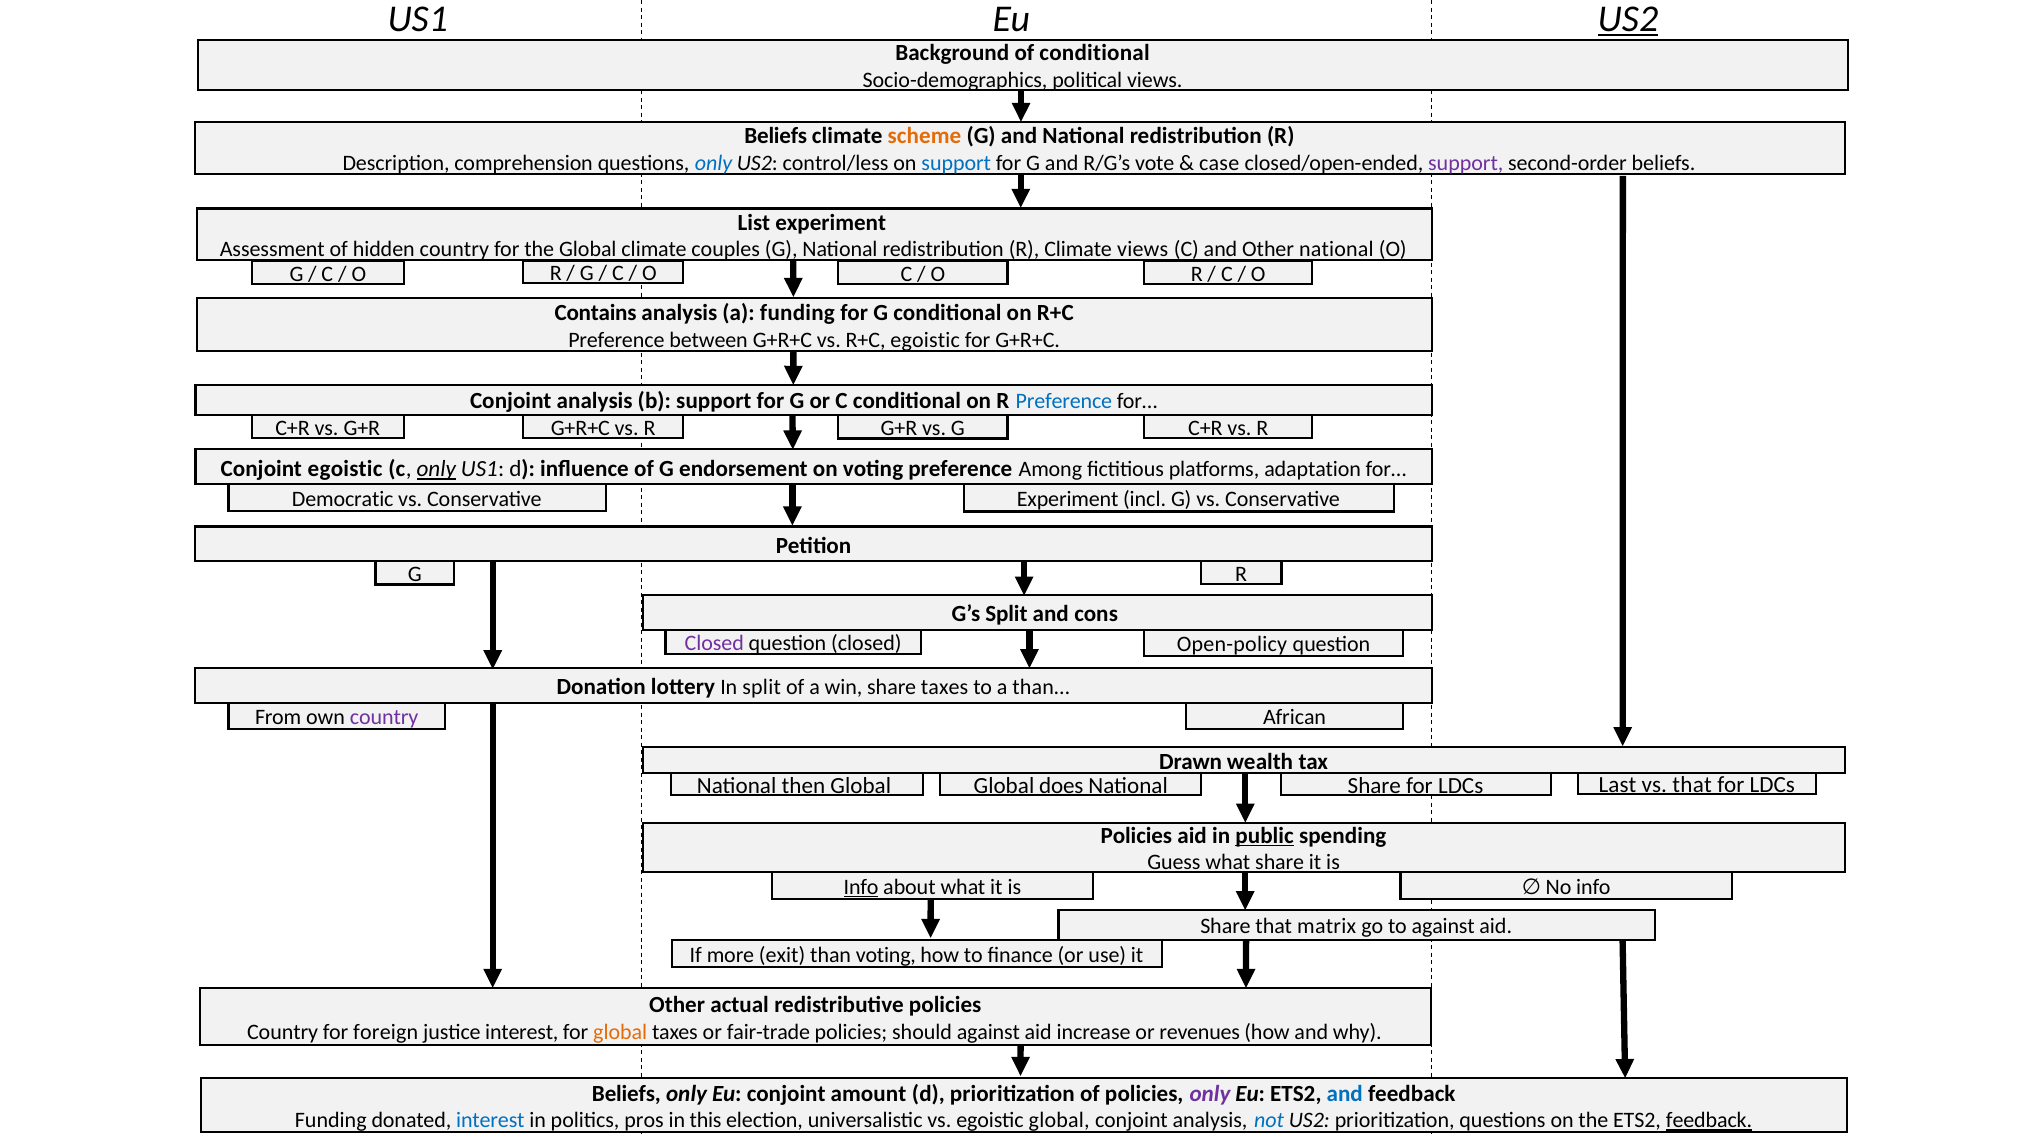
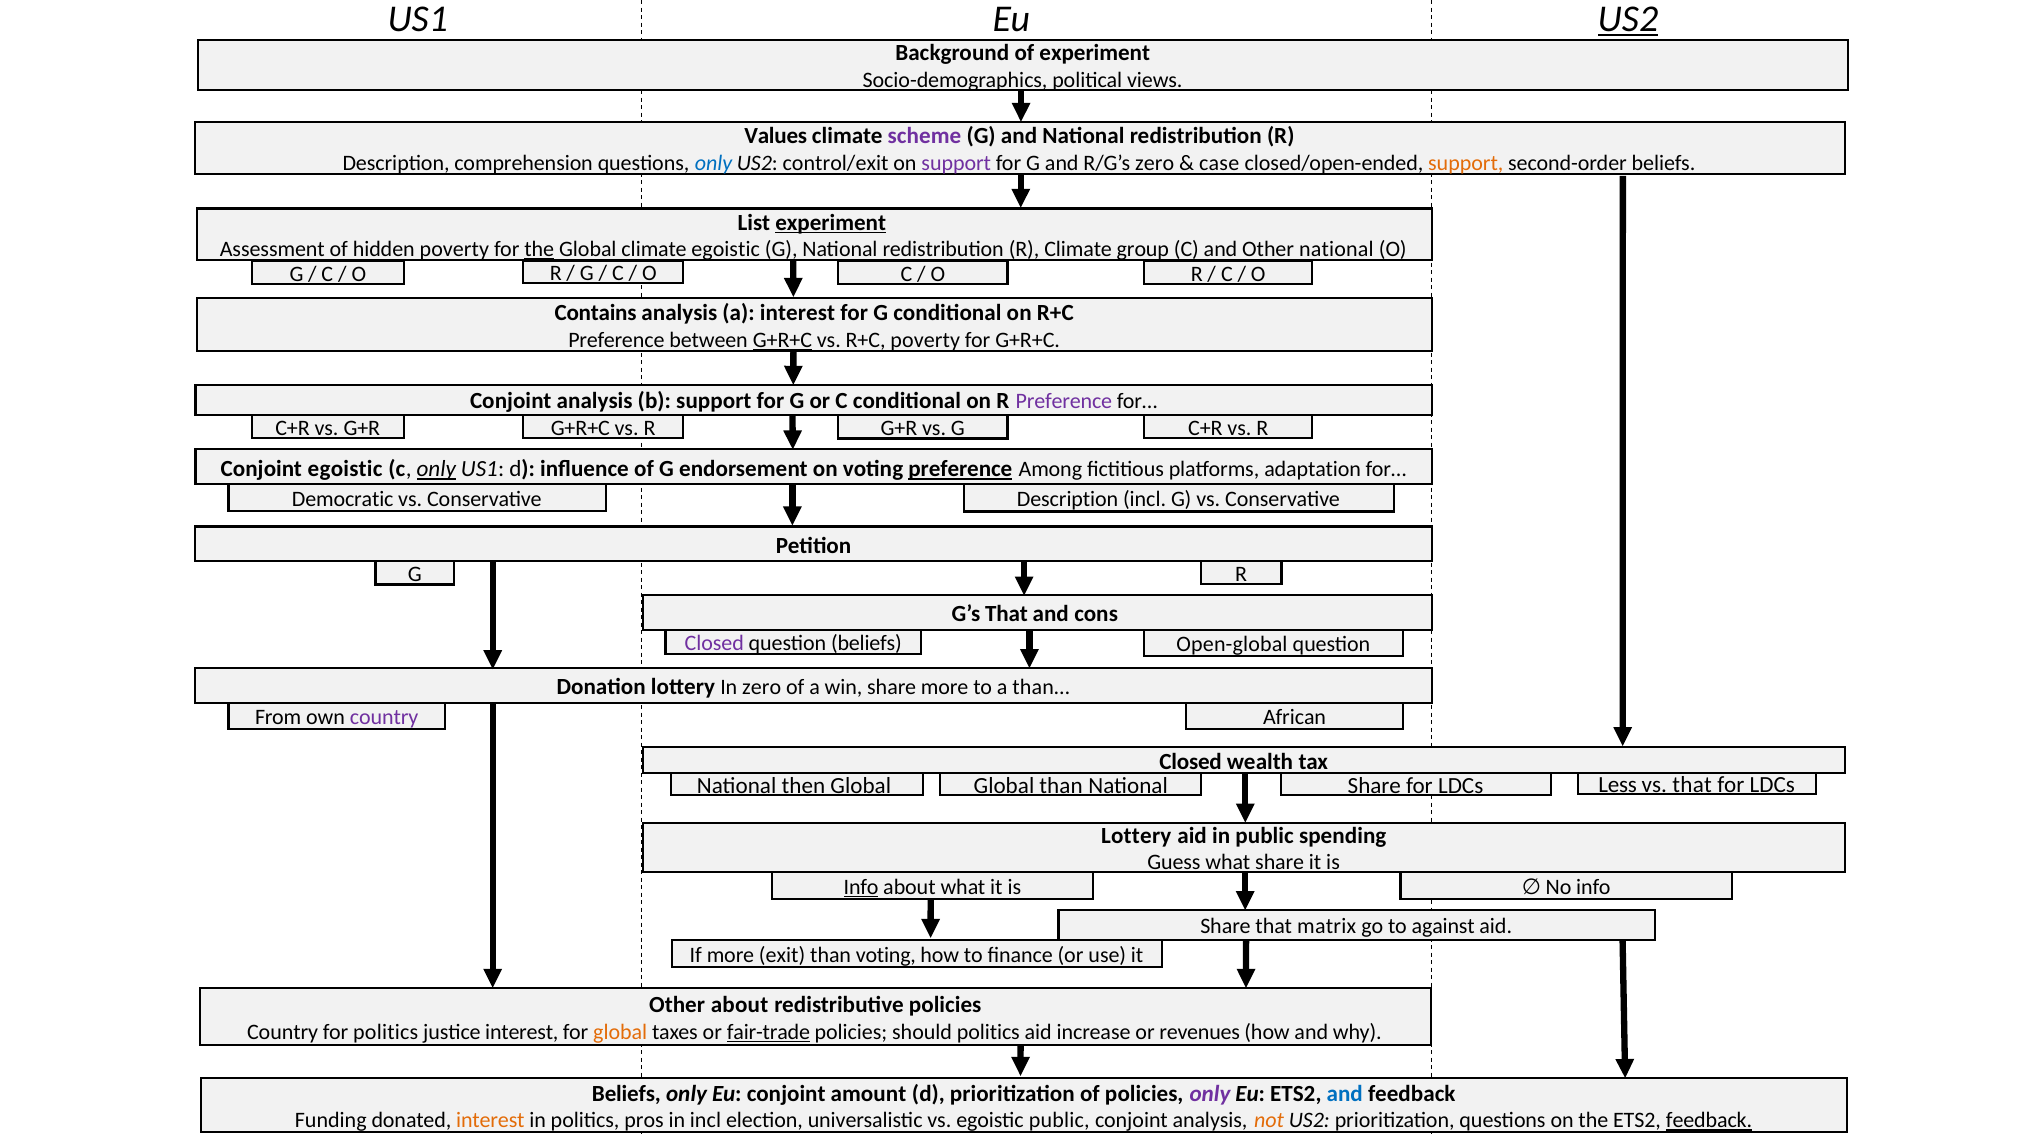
of conditional: conditional -> experiment
Beliefs at (776, 136): Beliefs -> Values
scheme colour: orange -> purple
control/less: control/less -> control/exit
support at (956, 163) colour: blue -> purple
R/G’s vote: vote -> zero
support at (1466, 163) colour: purple -> orange
experiment at (831, 223) underline: none -> present
hidden country: country -> poverty
the at (539, 250) underline: none -> present
climate couples: couples -> egoistic
Climate views: views -> group
a funding: funding -> interest
G+R+C at (782, 340) underline: none -> present
R+C egoistic: egoistic -> poverty
Preference at (1064, 402) colour: blue -> purple
preference at (960, 469) underline: none -> present
Experiment at (1068, 500): Experiment -> Description
G’s Split: Split -> That
closed at (866, 644): closed -> beliefs
Open-policy: Open-policy -> Open-global
In split: split -> zero
share taxes: taxes -> more
Drawn at (1191, 762): Drawn -> Closed
Global does: does -> than
Last: Last -> Less
Policies at (1136, 836): Policies -> Lottery
public at (1265, 836) underline: present -> none
Other actual: actual -> about
for foreign: foreign -> politics
fair-trade underline: none -> present
should against: against -> politics
interest at (490, 1121) colour: blue -> orange
in this: this -> incl
egoistic global: global -> public
not colour: blue -> orange
